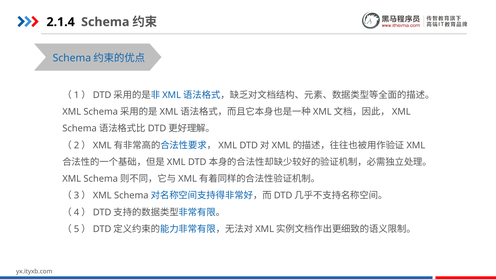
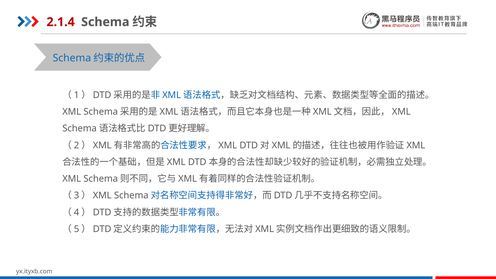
2.1.4 colour: black -> red
